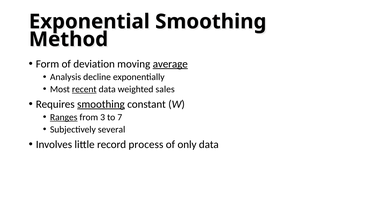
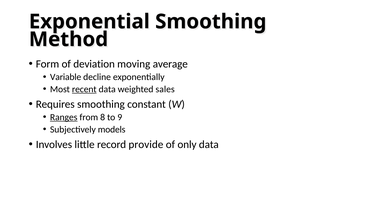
average underline: present -> none
Analysis: Analysis -> Variable
smoothing at (101, 104) underline: present -> none
3: 3 -> 8
7: 7 -> 9
several: several -> models
process: process -> provide
